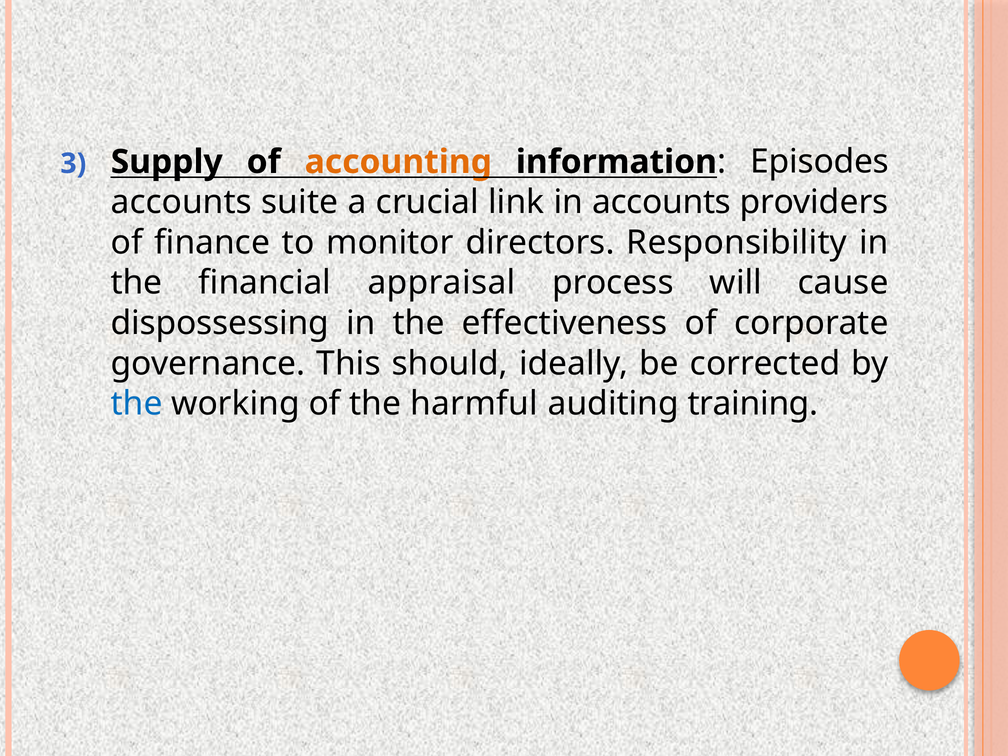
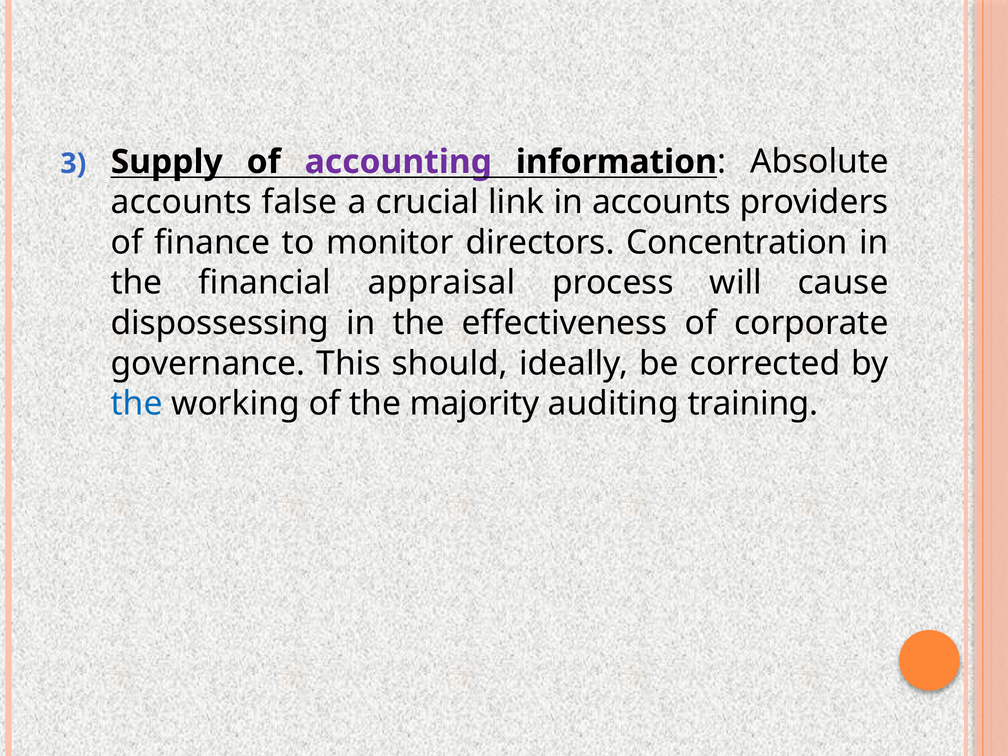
accounting colour: orange -> purple
Episodes: Episodes -> Absolute
suite: suite -> false
Responsibility: Responsibility -> Concentration
harmful: harmful -> majority
